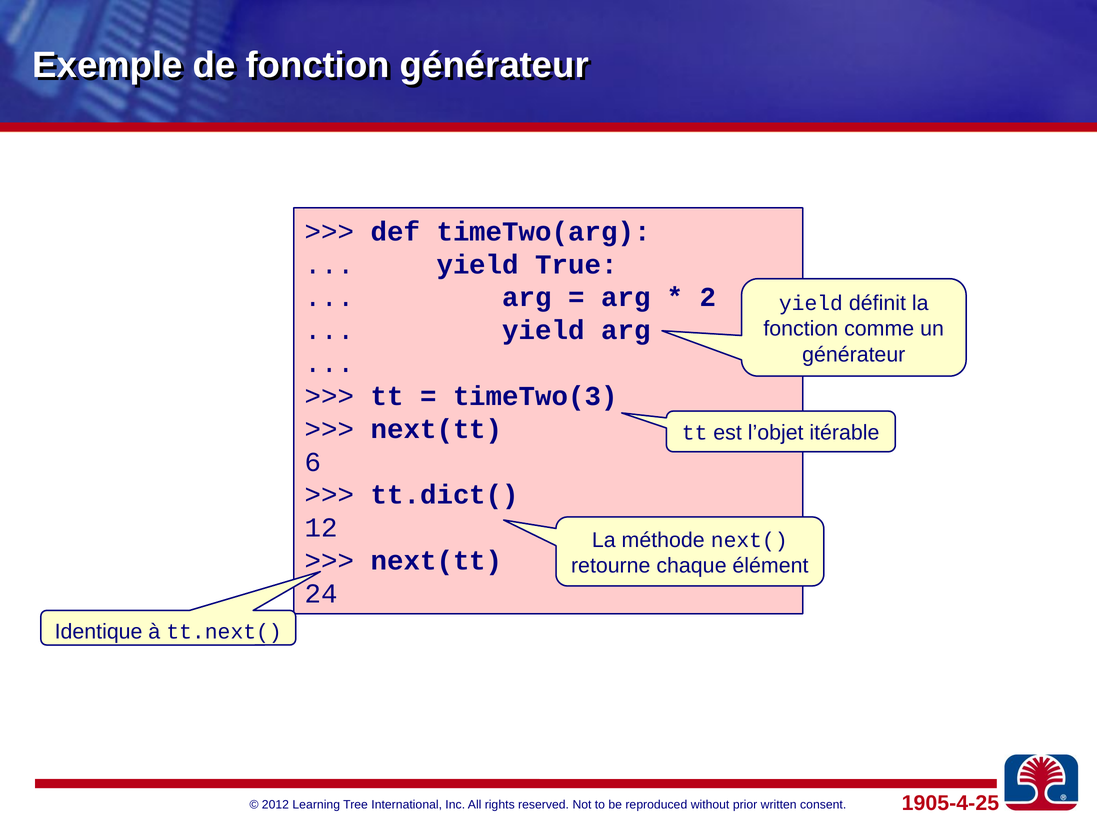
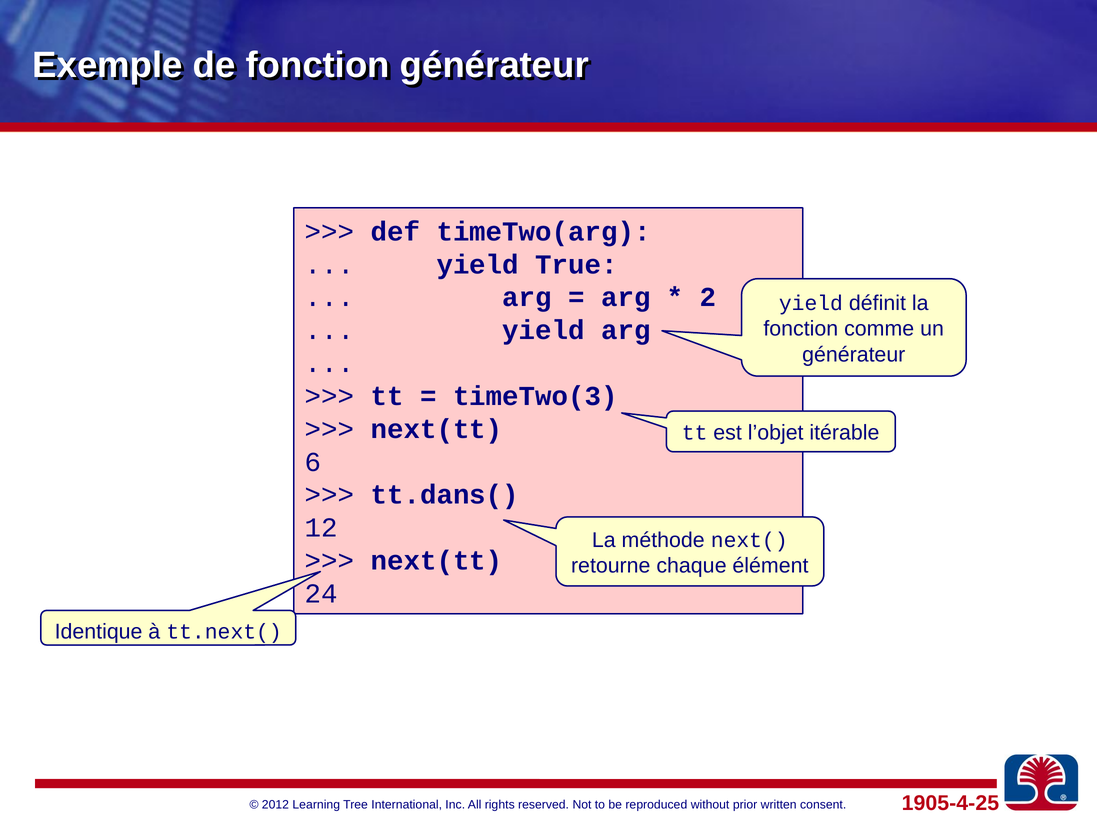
tt.dict(: tt.dict( -> tt.dans(
